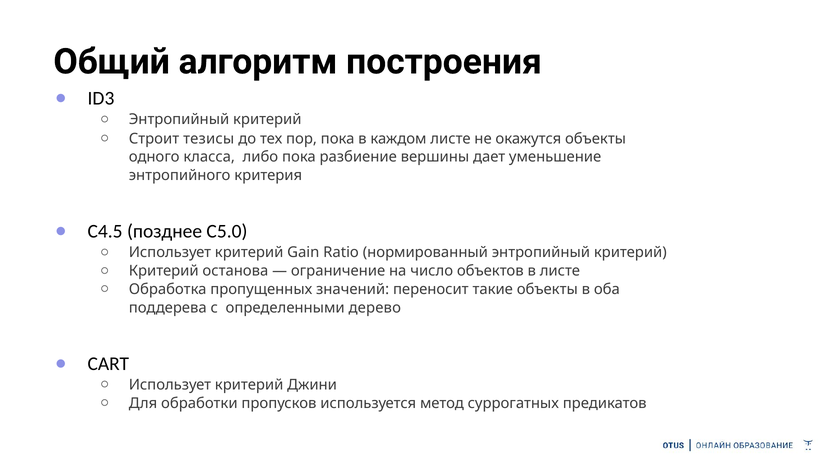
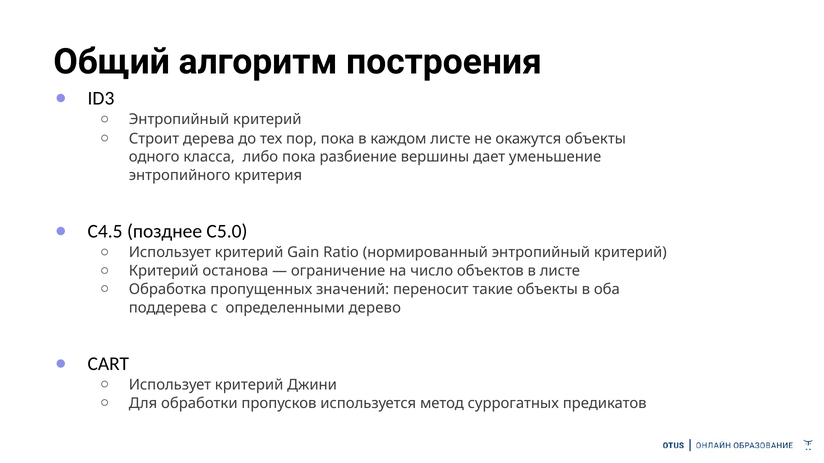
тезисы: тезисы -> дерева
